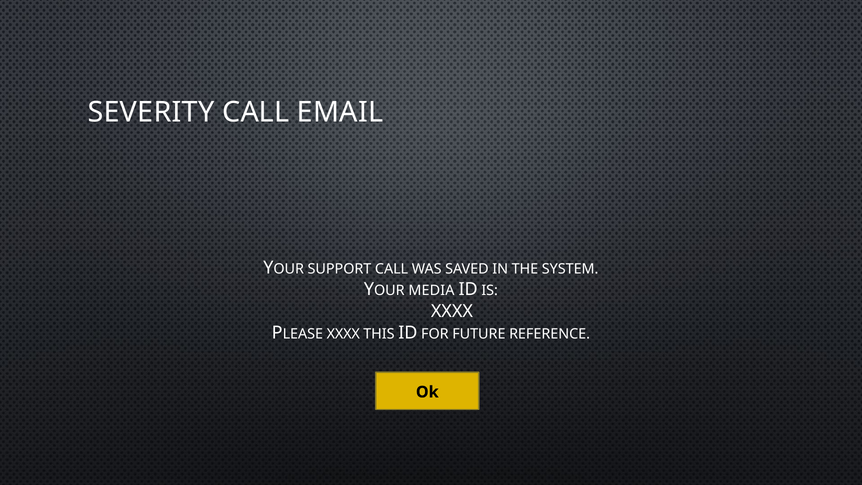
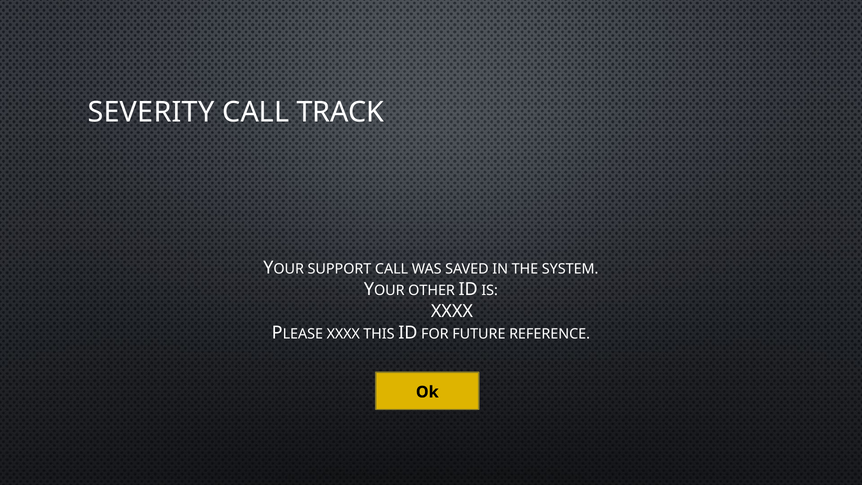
EMAIL: EMAIL -> TRACK
MEDIA: MEDIA -> OTHER
